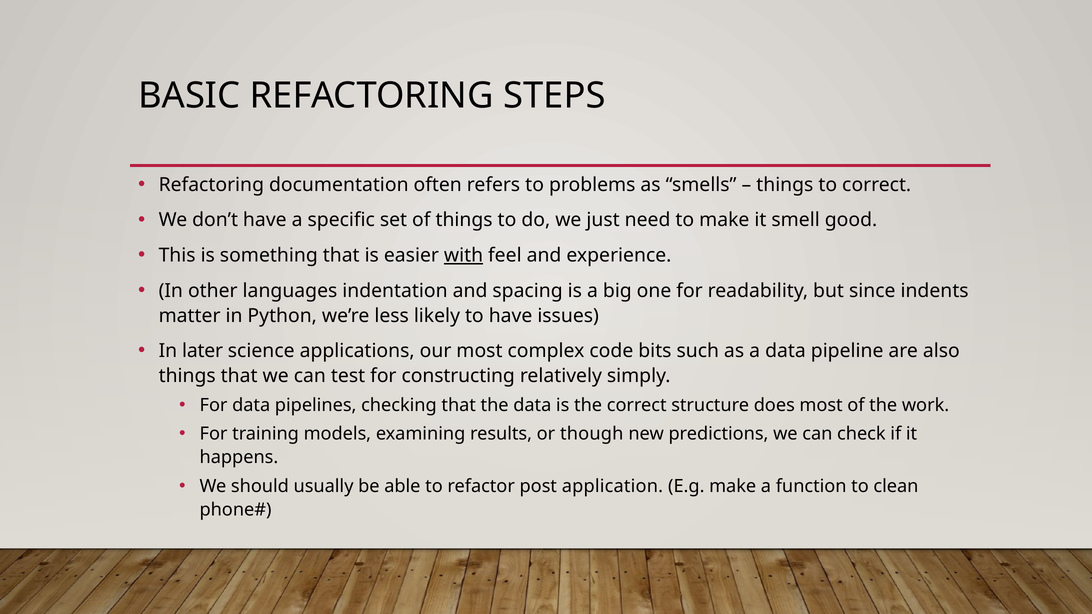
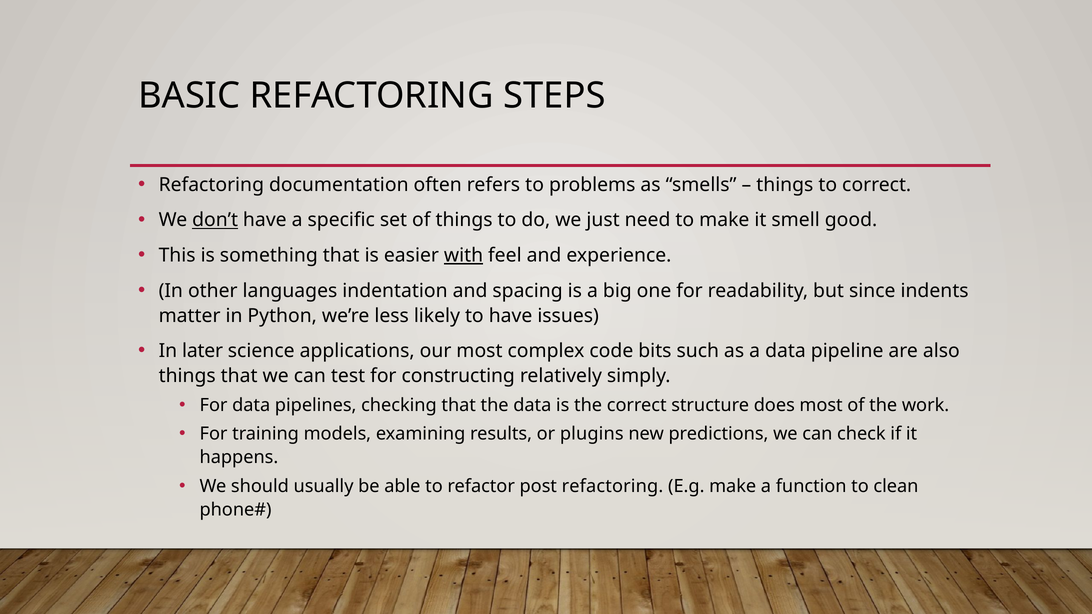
don’t underline: none -> present
though: though -> plugins
post application: application -> refactoring
